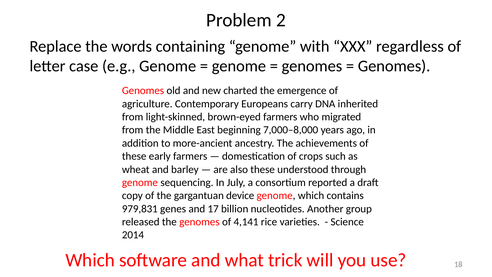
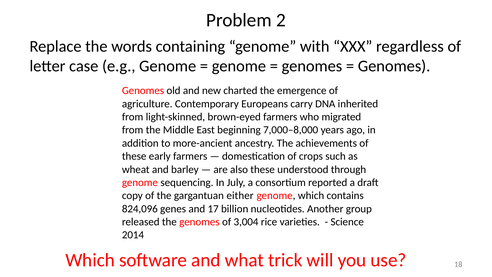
device: device -> either
979,831: 979,831 -> 824,096
4,141: 4,141 -> 3,004
